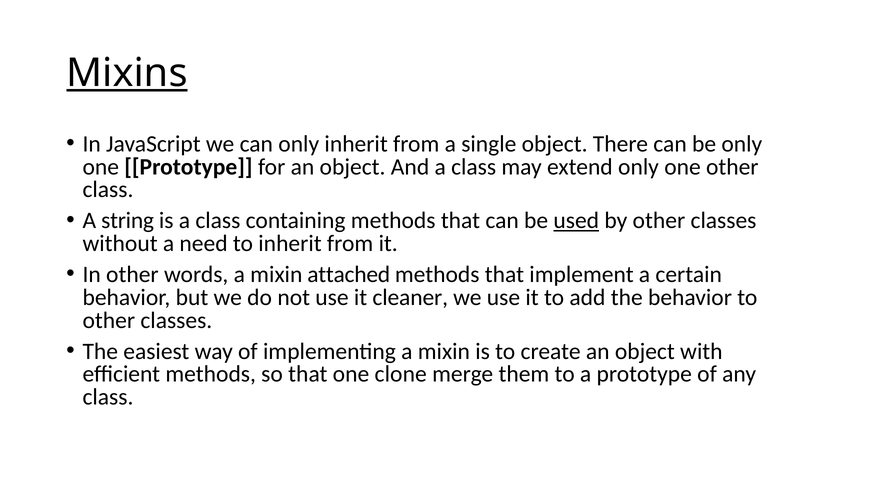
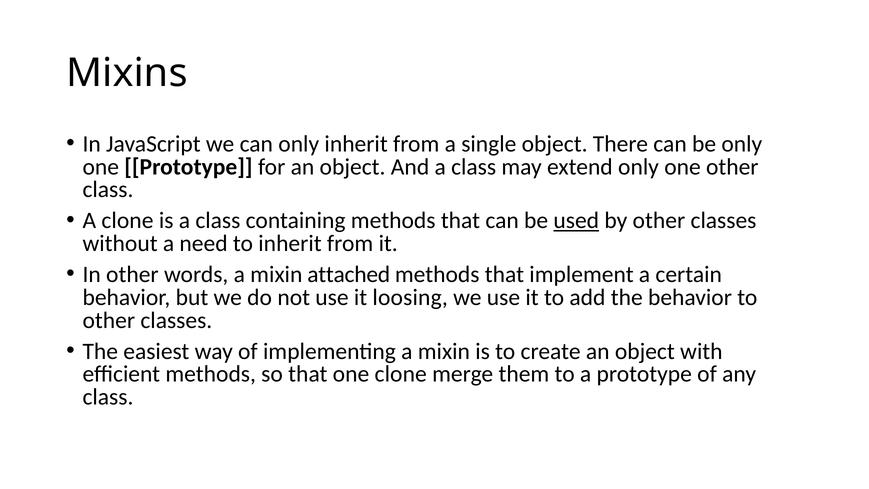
Mixins underline: present -> none
A string: string -> clone
cleaner: cleaner -> loosing
